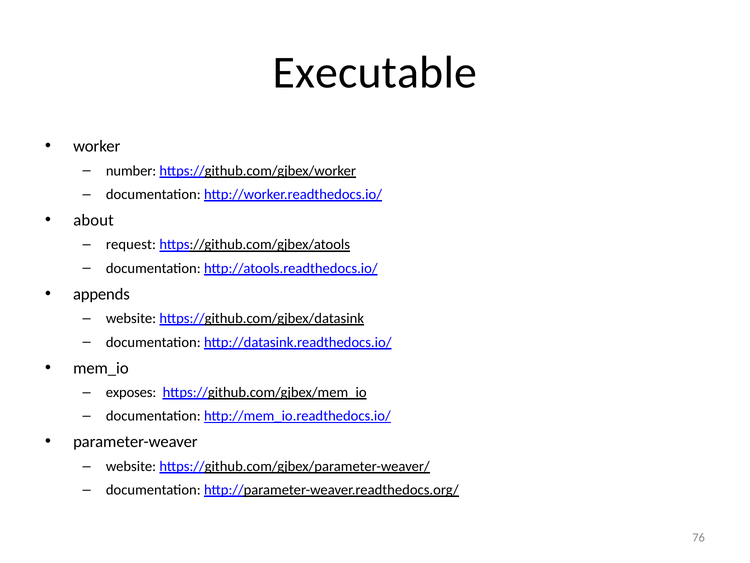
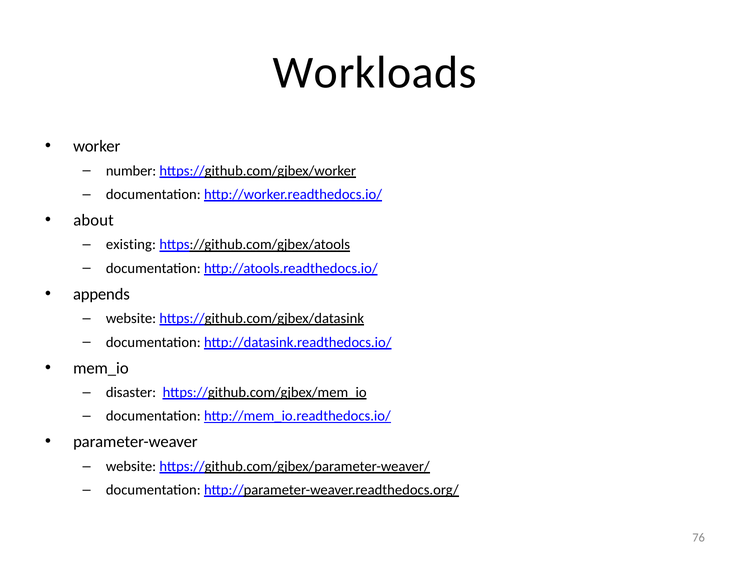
Executable: Executable -> Workloads
request: request -> existing
exposes: exposes -> disaster
